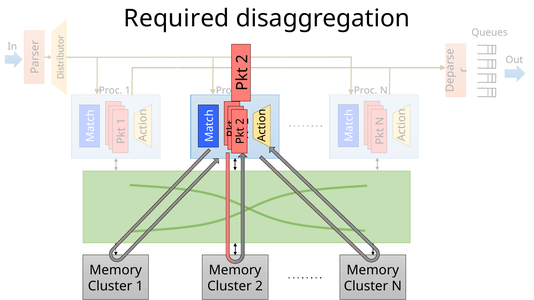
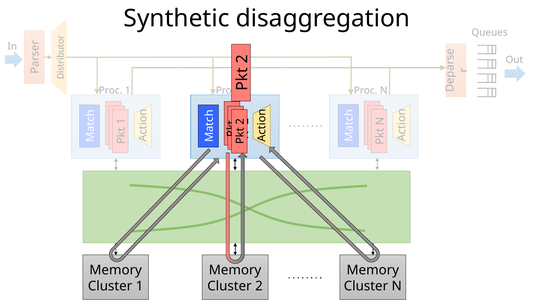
Required: Required -> Synthetic
